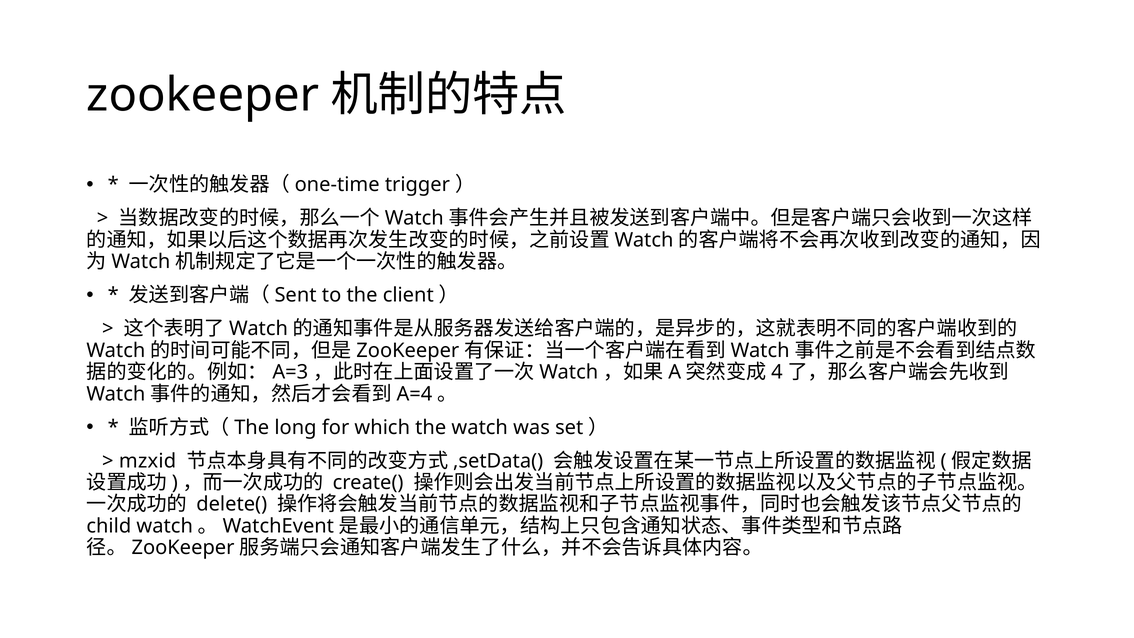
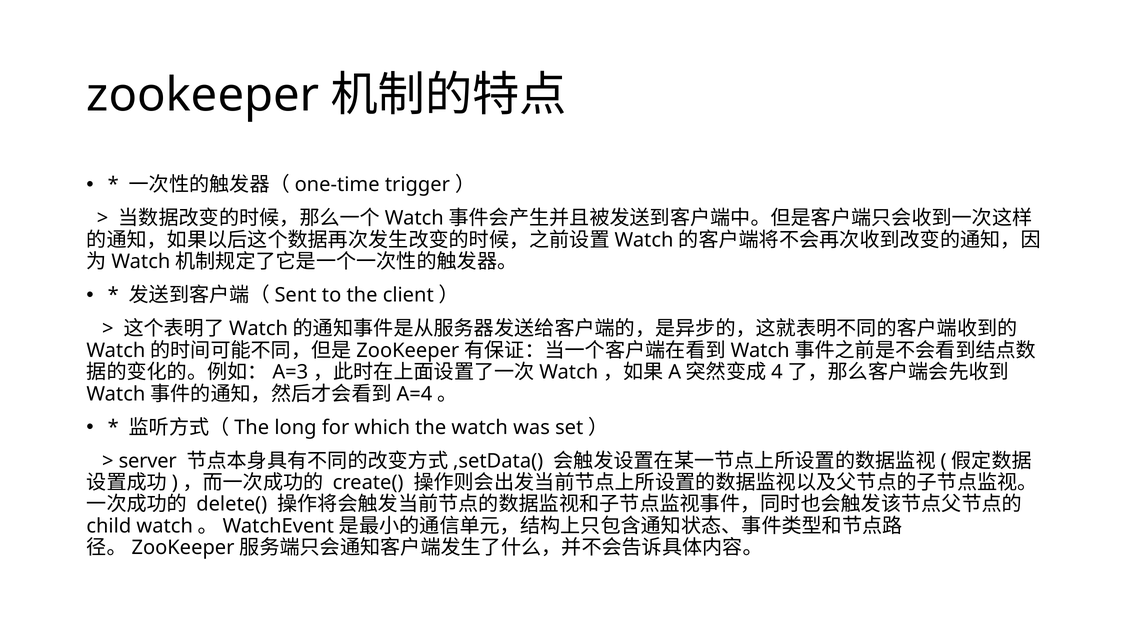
mzxid: mzxid -> server
